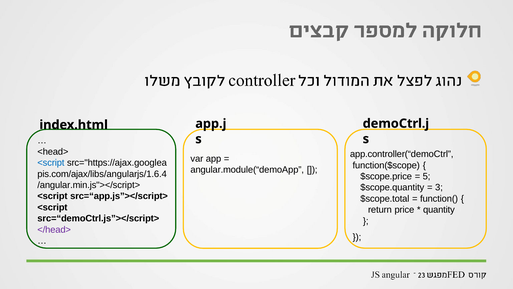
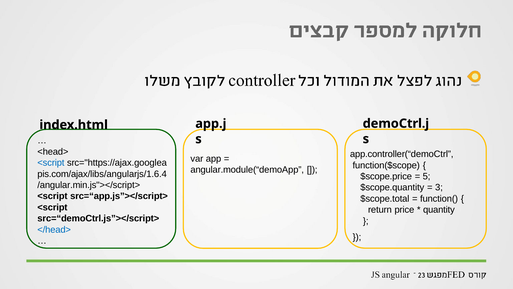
</head> colour: purple -> blue
